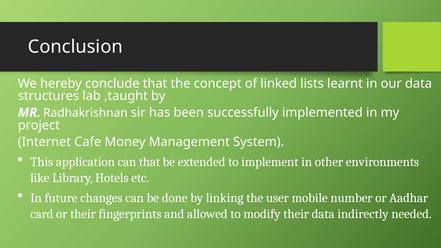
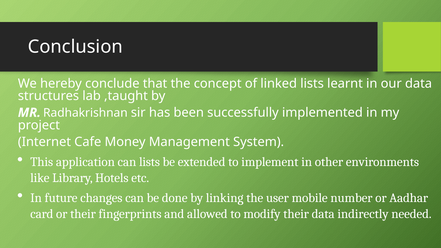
can that: that -> lists
